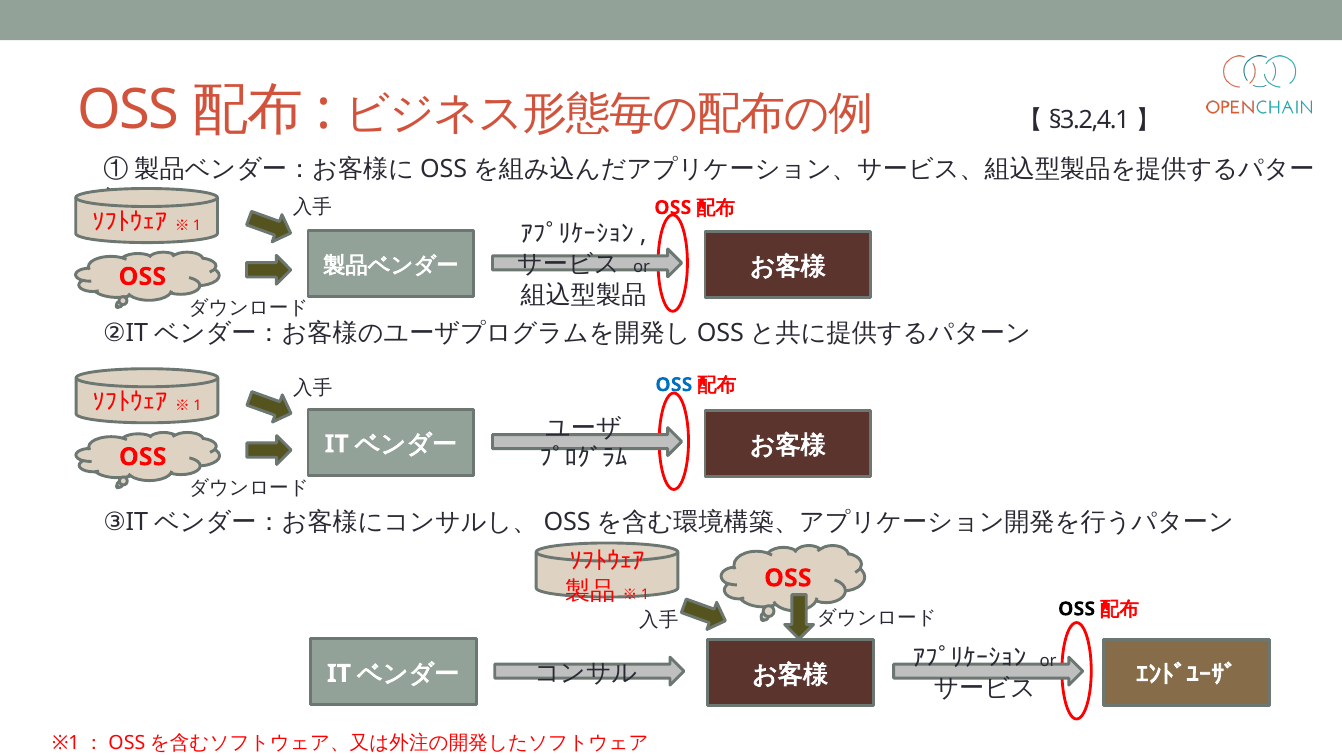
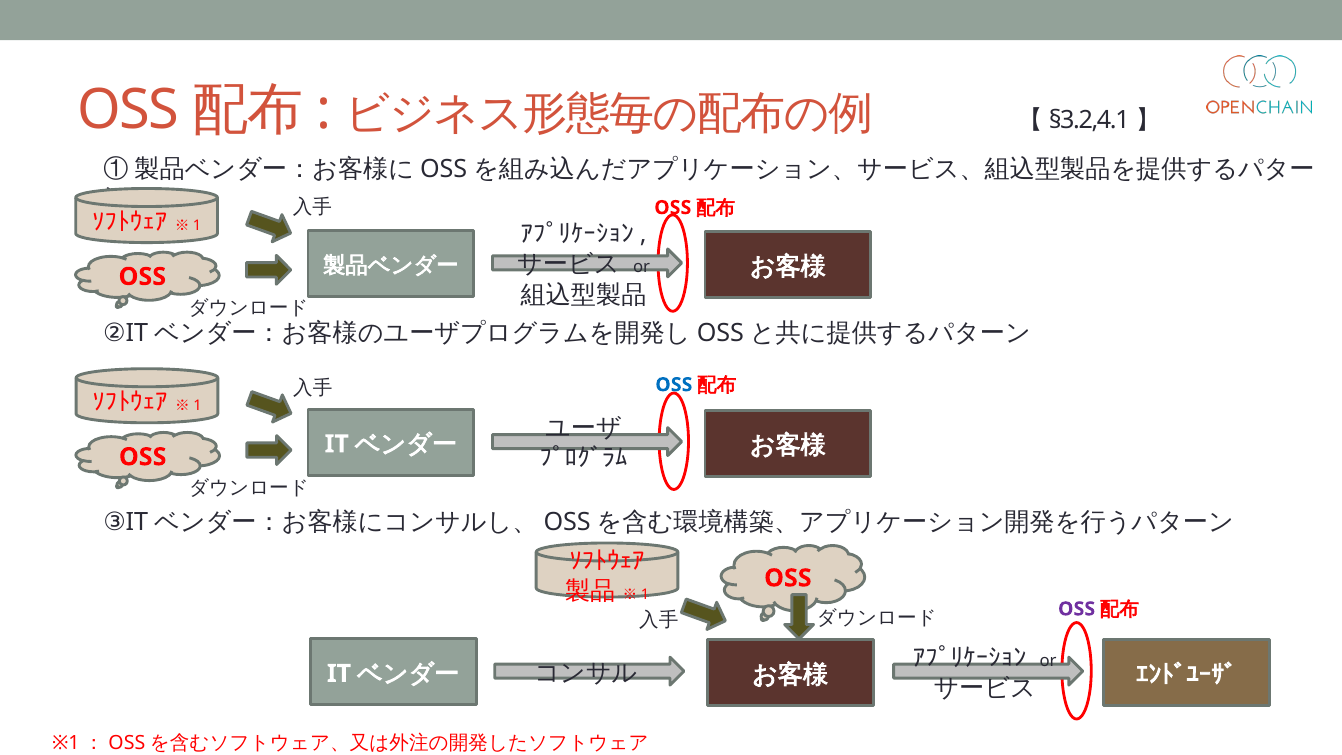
OSS at (1077, 609) colour: black -> purple
